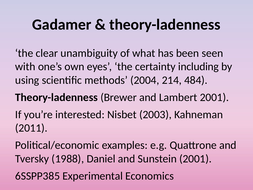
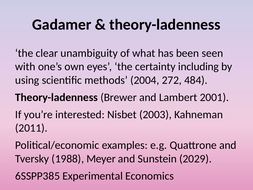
214: 214 -> 272
Daniel: Daniel -> Meyer
Sunstein 2001: 2001 -> 2029
